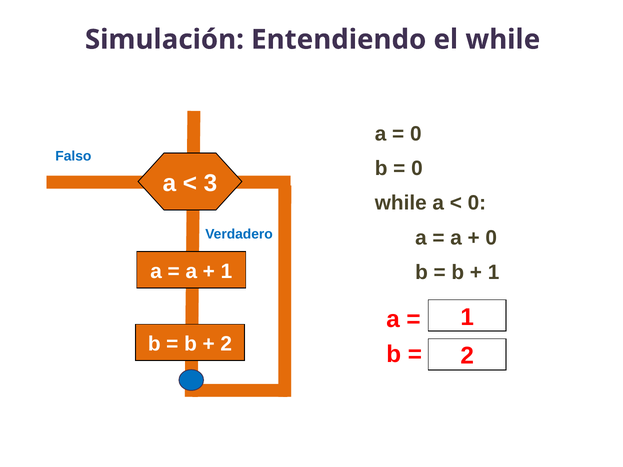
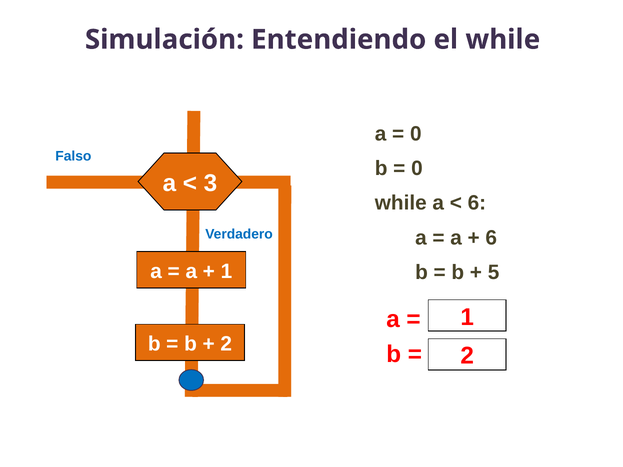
0 at (477, 203): 0 -> 6
0 at (491, 238): 0 -> 6
1 at (494, 272): 1 -> 5
